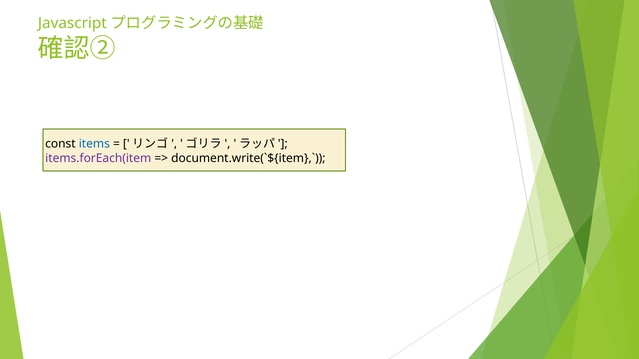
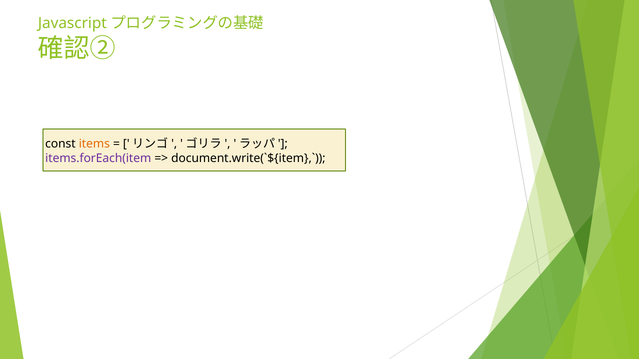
items colour: blue -> orange
